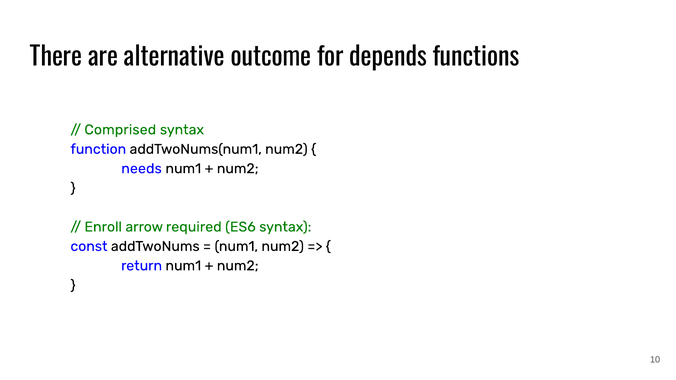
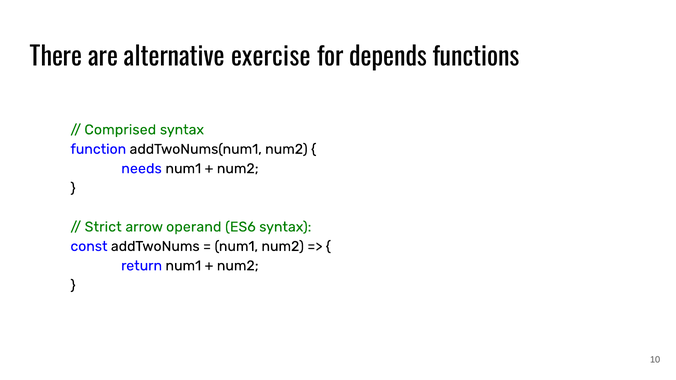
outcome: outcome -> exercise
Enroll: Enroll -> Strict
required: required -> operand
